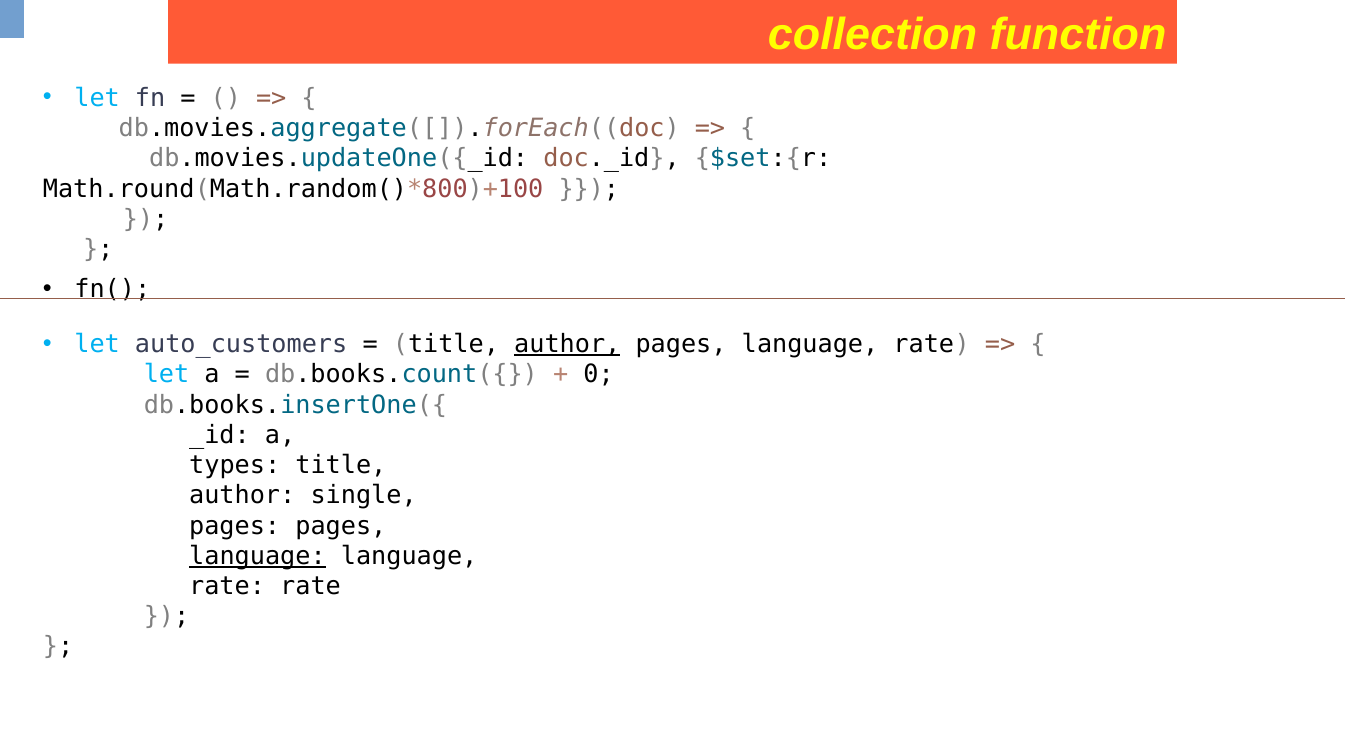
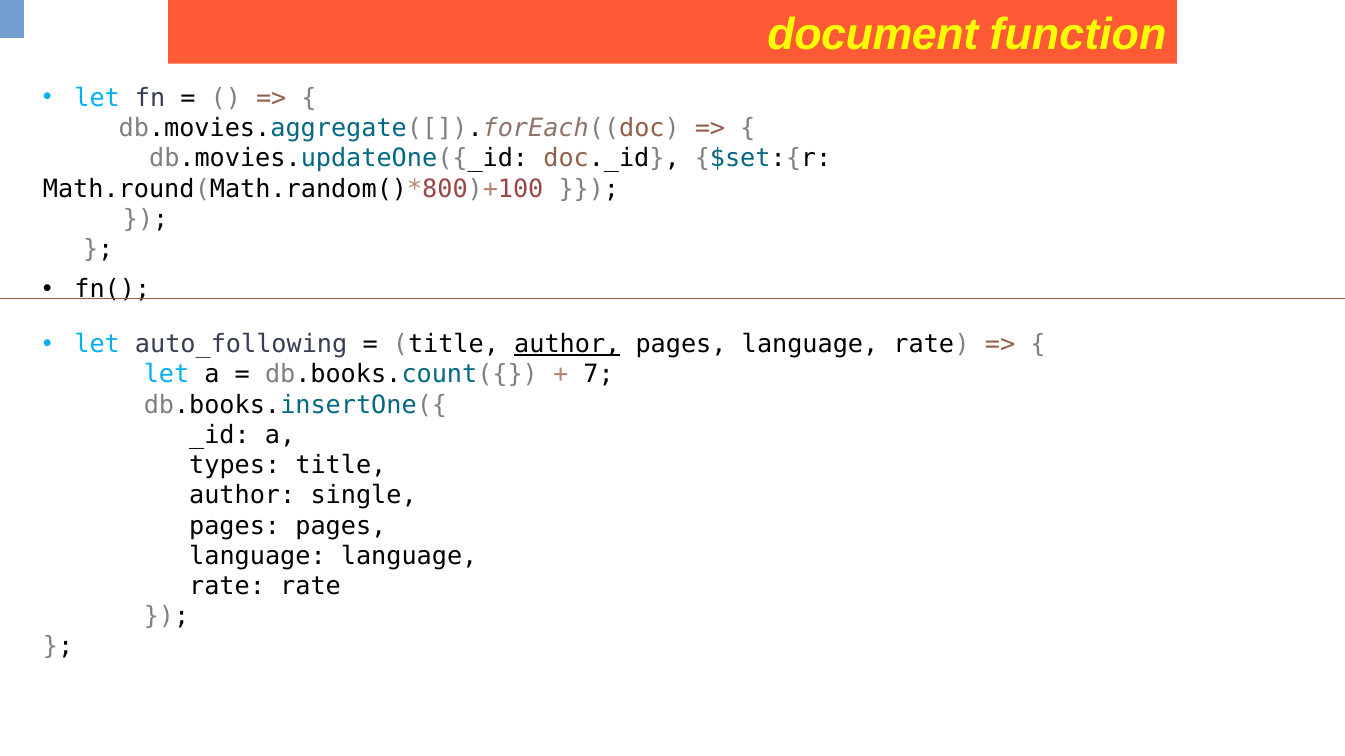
collection: collection -> document
auto_customers: auto_customers -> auto_following
0: 0 -> 7
language at (257, 556) underline: present -> none
